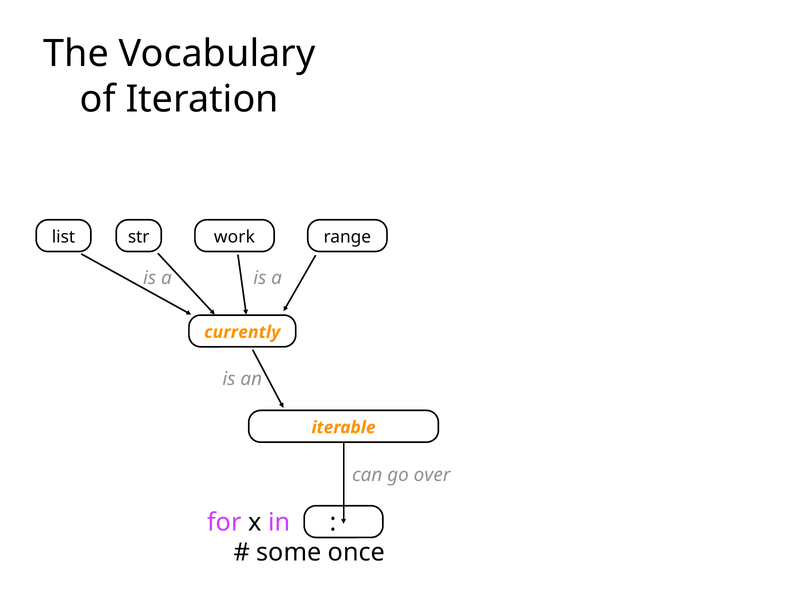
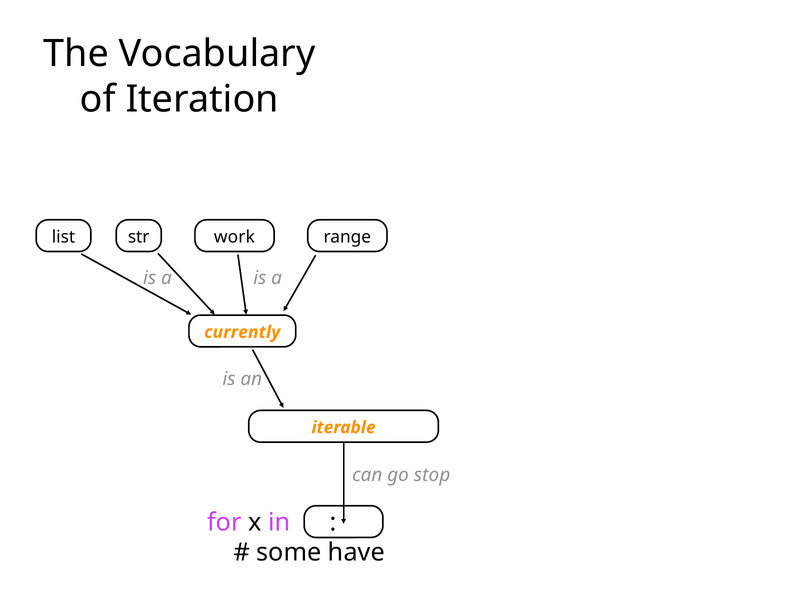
over: over -> stop
once: once -> have
